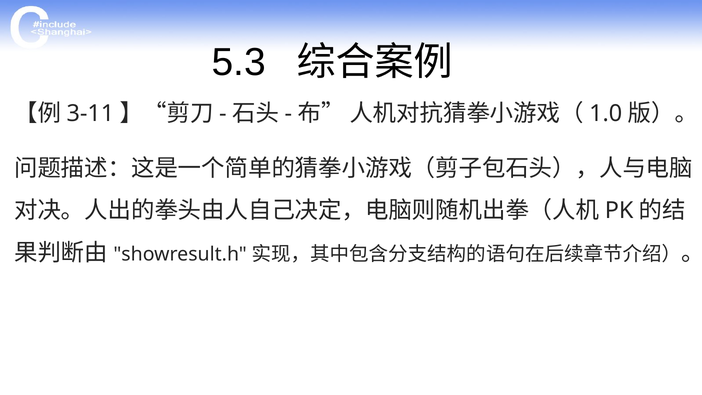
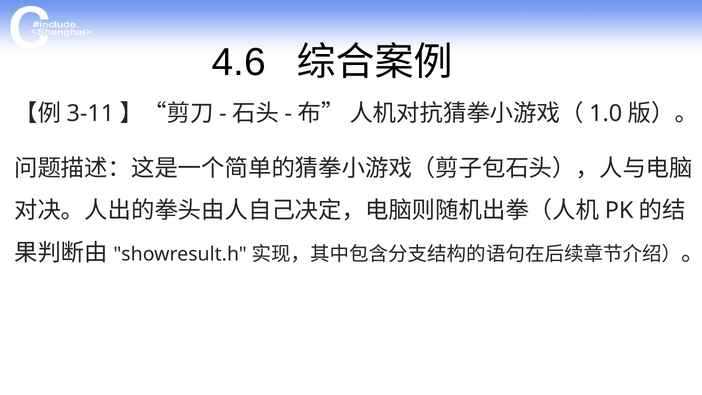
5.3: 5.3 -> 4.6
